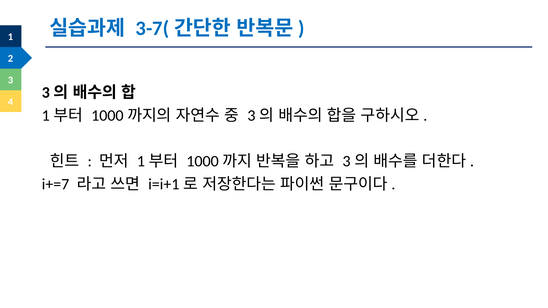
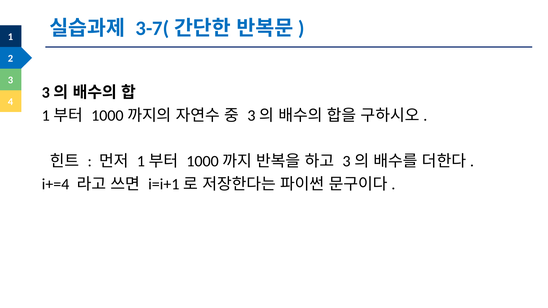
i+=7: i+=7 -> i+=4
